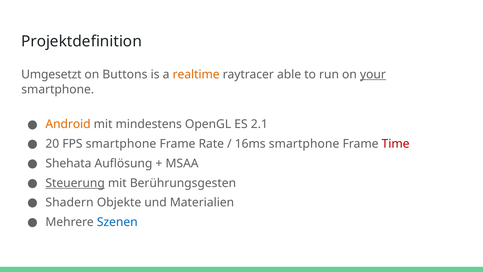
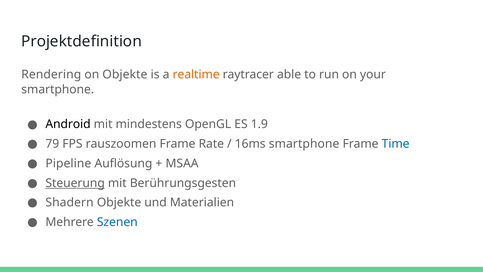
Umgesetzt: Umgesetzt -> Rendering
on Buttons: Buttons -> Objekte
your underline: present -> none
Android colour: orange -> black
2.1: 2.1 -> 1.9
20: 20 -> 79
FPS smartphone: smartphone -> rauszoomen
Time colour: red -> blue
Shehata: Shehata -> Pipeline
